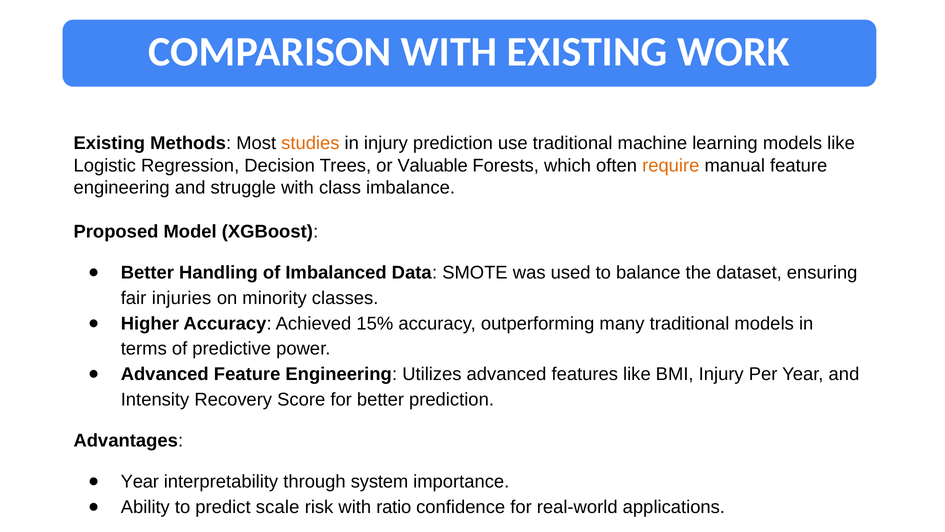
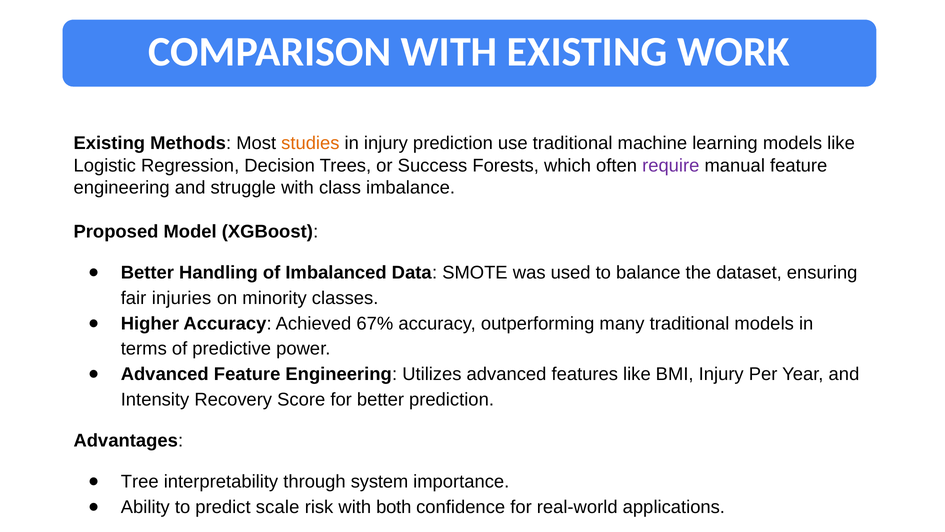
Valuable: Valuable -> Success
require colour: orange -> purple
15%: 15% -> 67%
Year at (140, 481): Year -> Tree
ratio: ratio -> both
